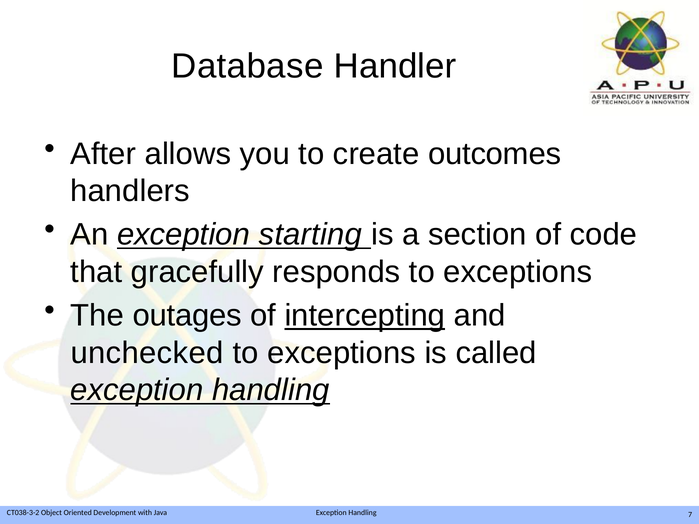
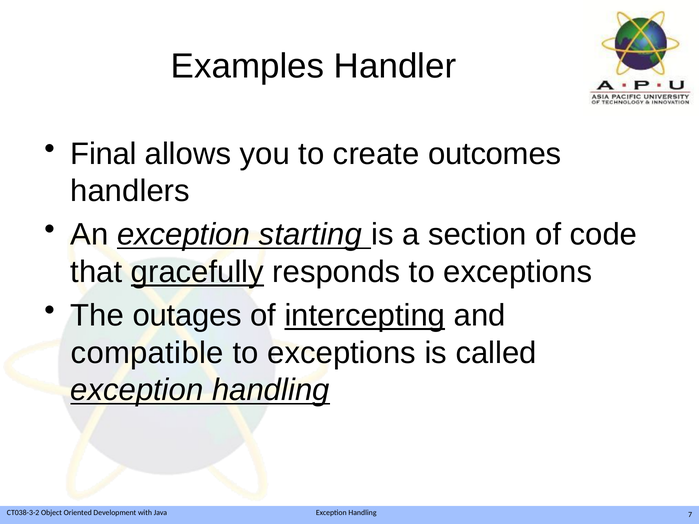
Database: Database -> Examples
After: After -> Final
gracefully underline: none -> present
unchecked: unchecked -> compatible
